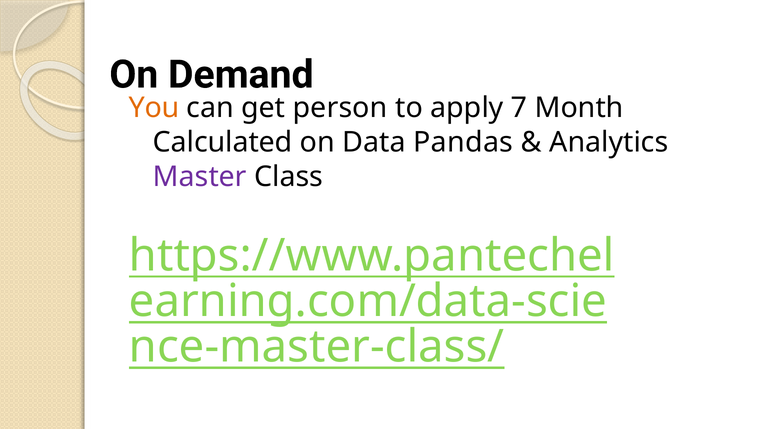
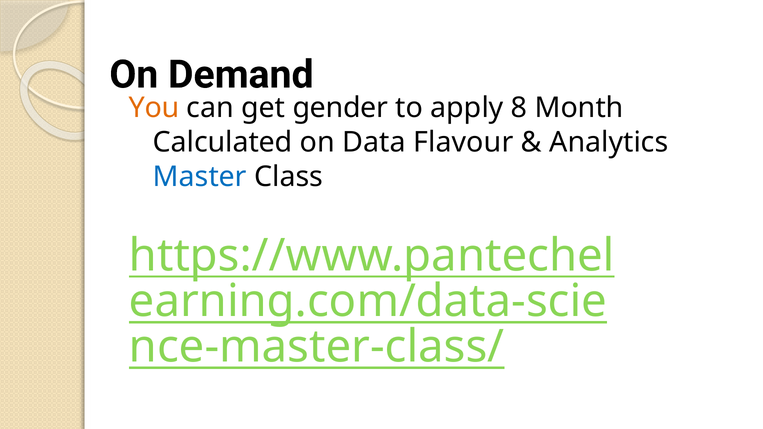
person: person -> gender
7: 7 -> 8
Pandas: Pandas -> Flavour
Master colour: purple -> blue
